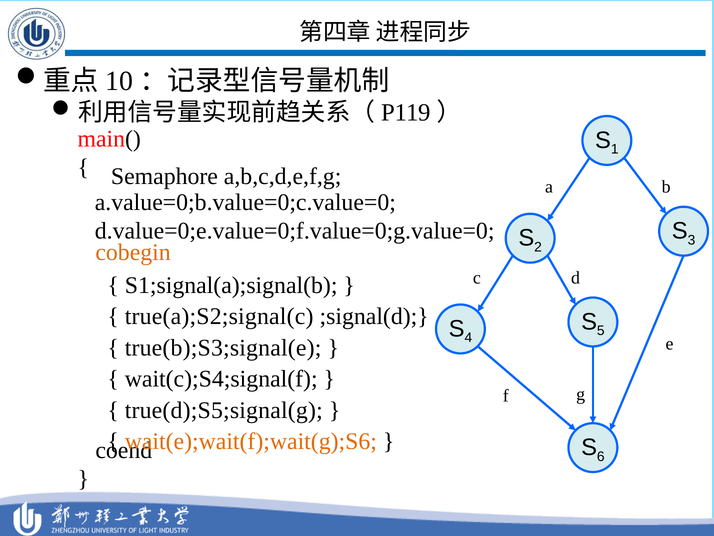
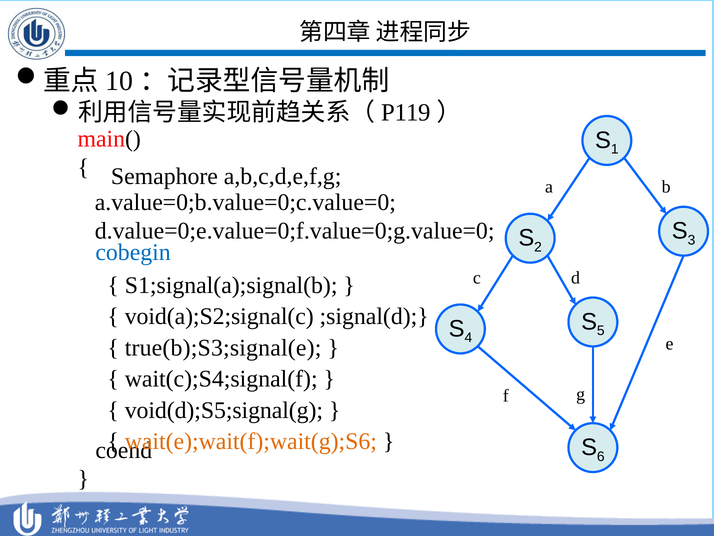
cobegin colour: orange -> blue
true(a);S2;signal(c: true(a);S2;signal(c -> void(a);S2;signal(c
true(d);S5;signal(g: true(d);S5;signal(g -> void(d);S5;signal(g
